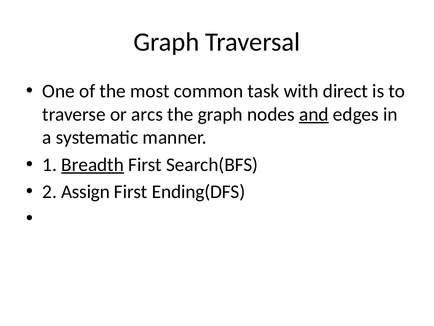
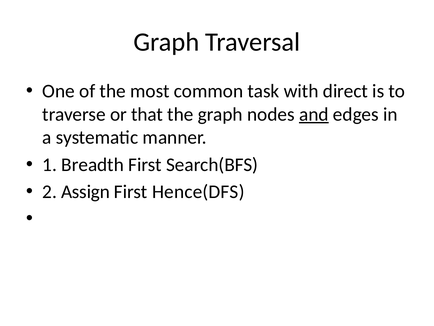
arcs: arcs -> that
Breadth underline: present -> none
Ending(DFS: Ending(DFS -> Hence(DFS
